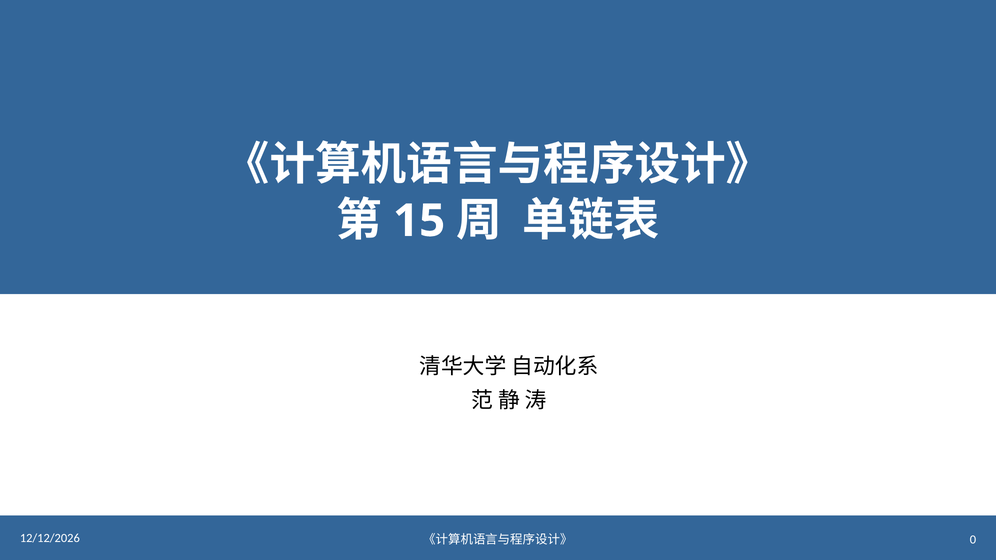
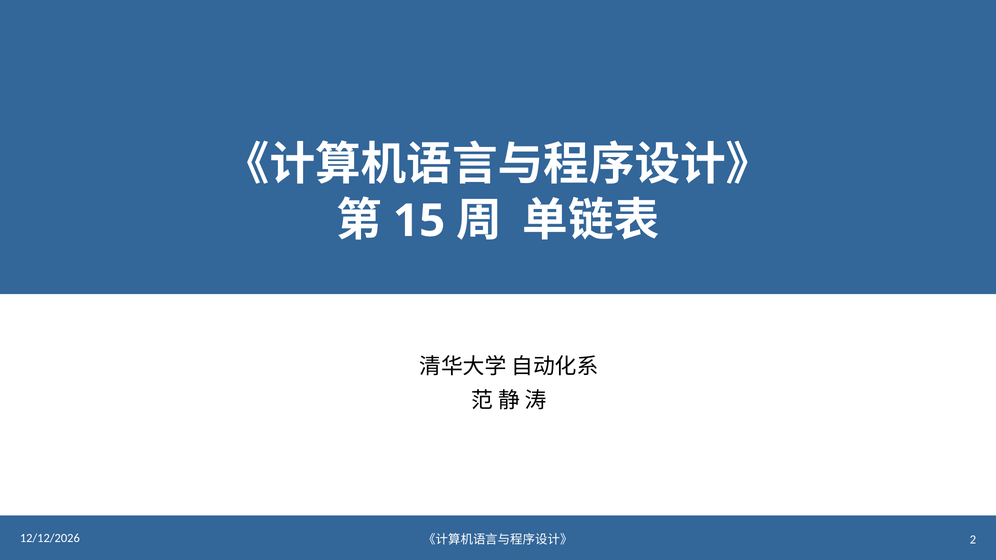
0: 0 -> 2
